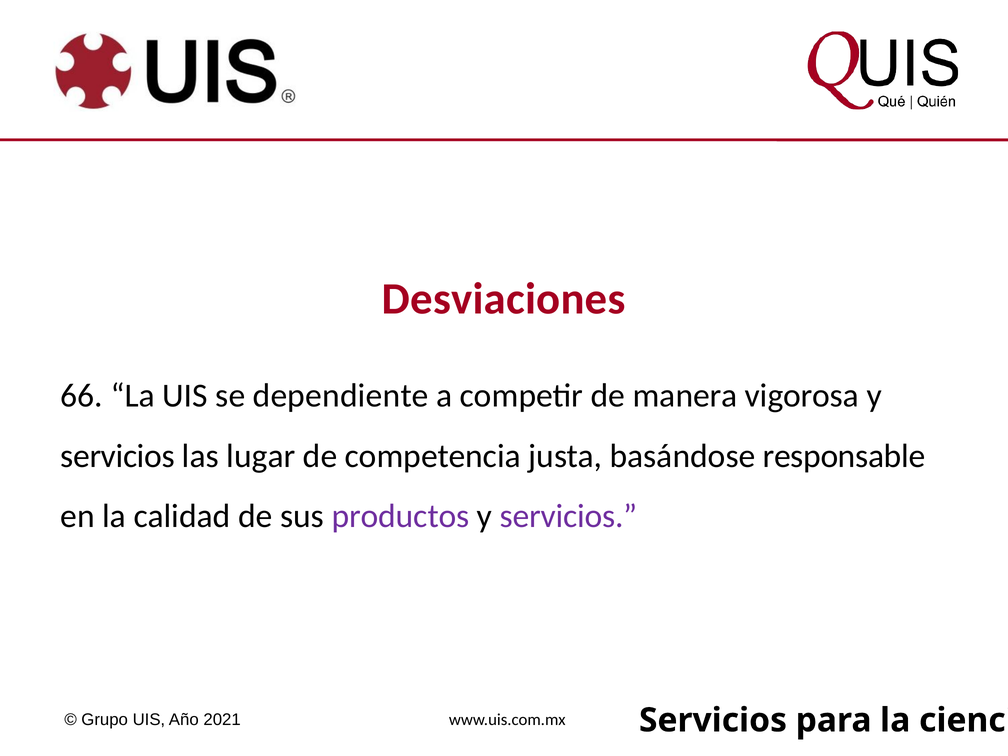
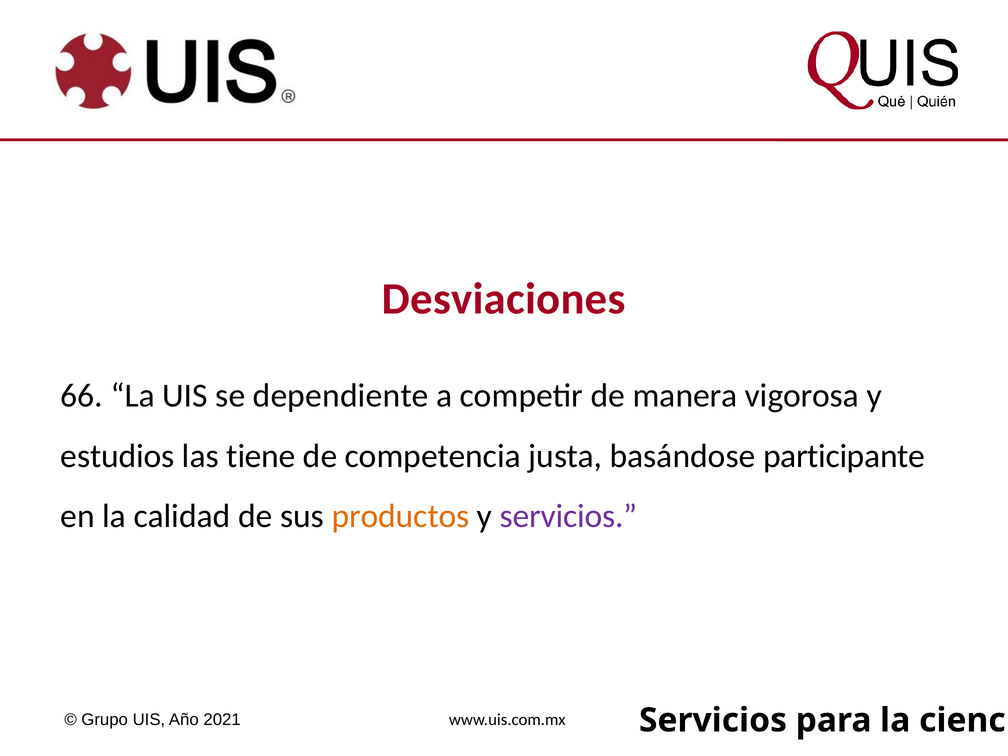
servicios at (118, 456): servicios -> estudios
lugar: lugar -> tiene
responsable: responsable -> participante
productos colour: purple -> orange
